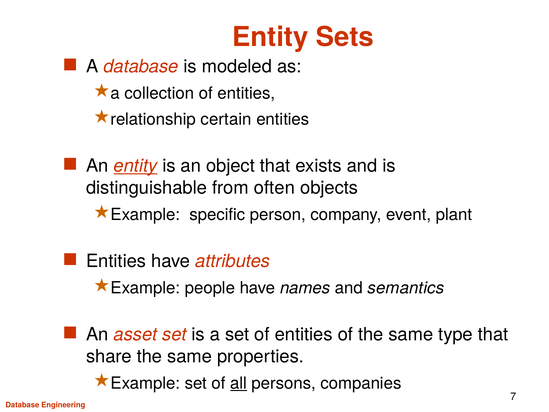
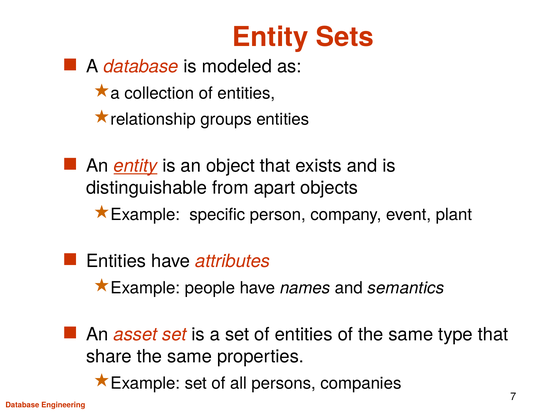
certain: certain -> groups
often: often -> apart
all underline: present -> none
